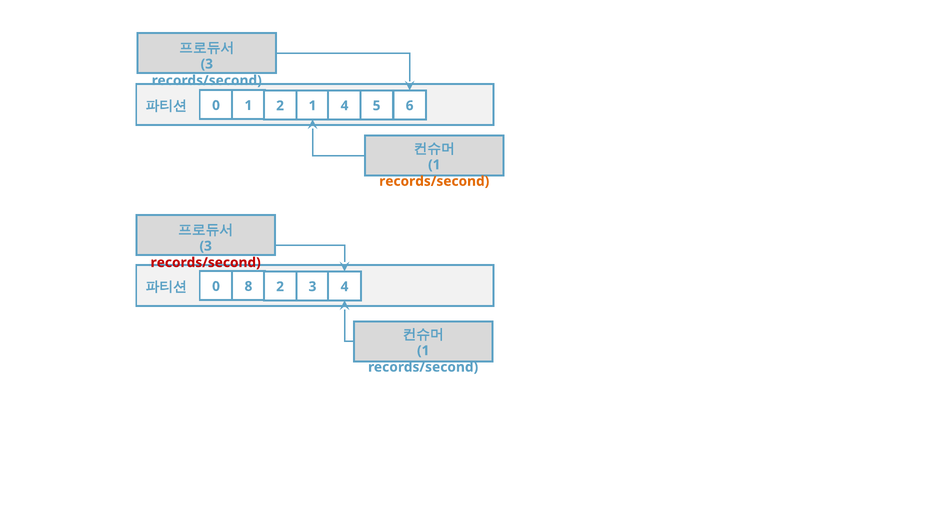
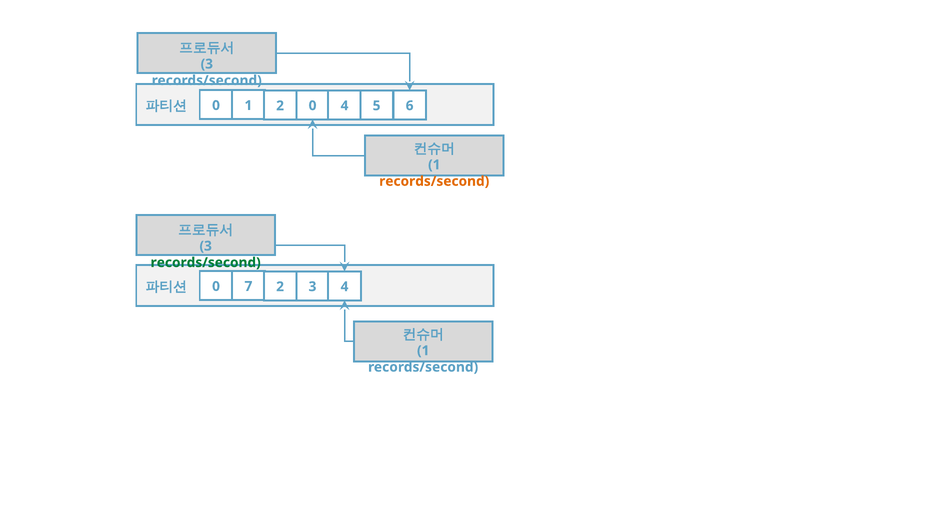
2 1: 1 -> 0
records/second at (206, 263) colour: red -> green
8: 8 -> 7
